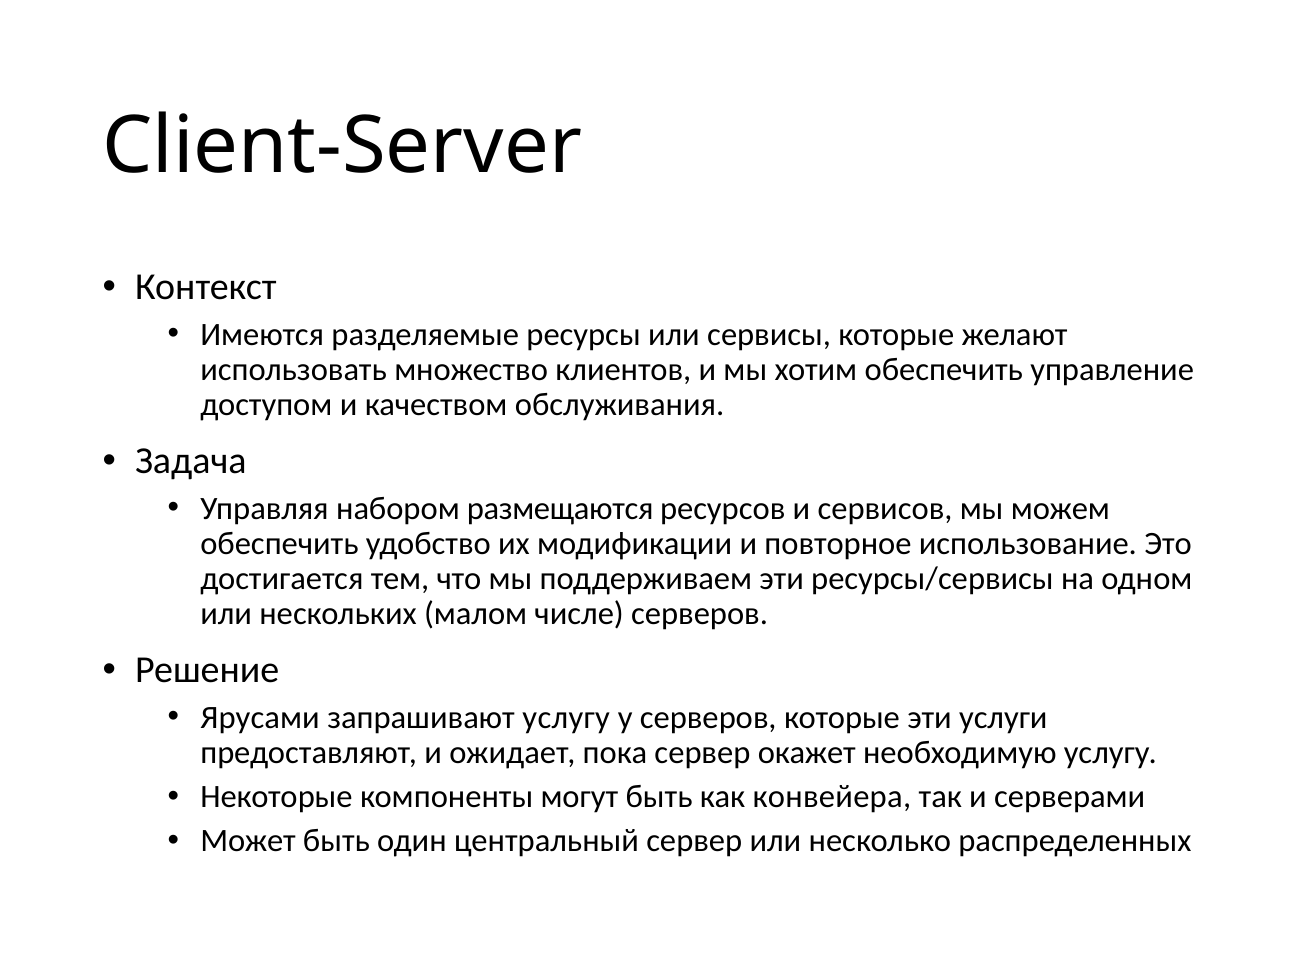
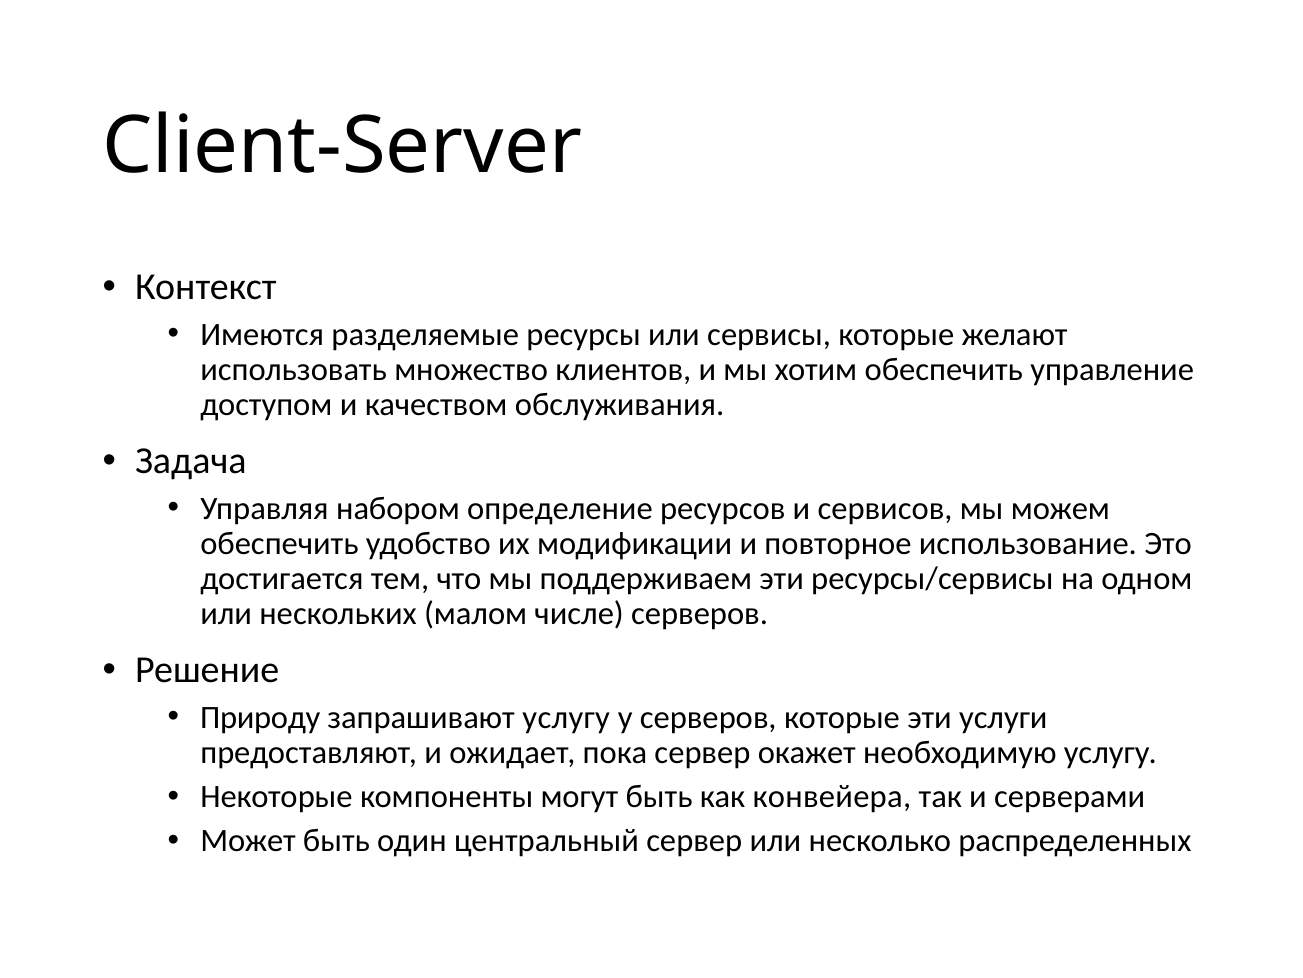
размещаются: размещаются -> определение
Ярусами: Ярусами -> Природу
